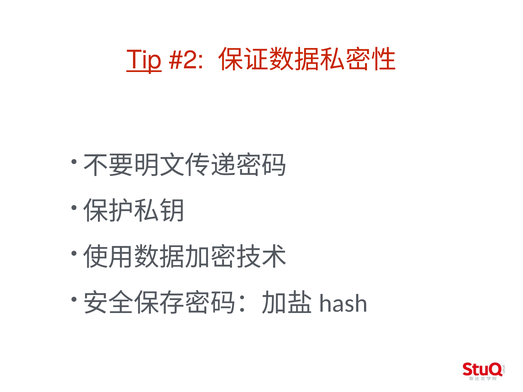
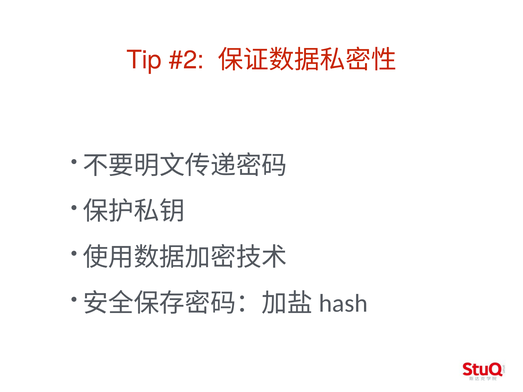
Tip underline: present -> none
